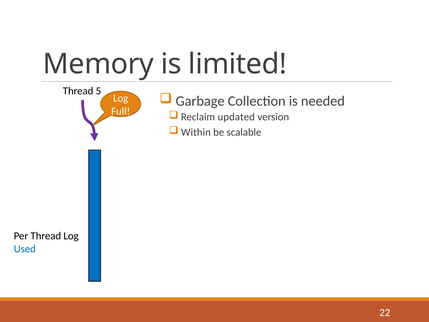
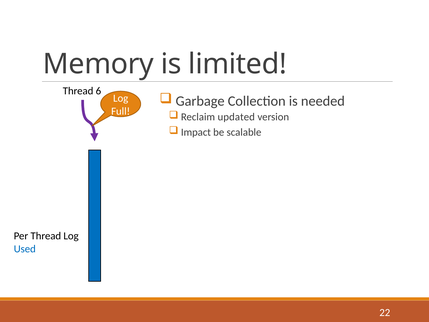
5: 5 -> 6
Within: Within -> Impact
